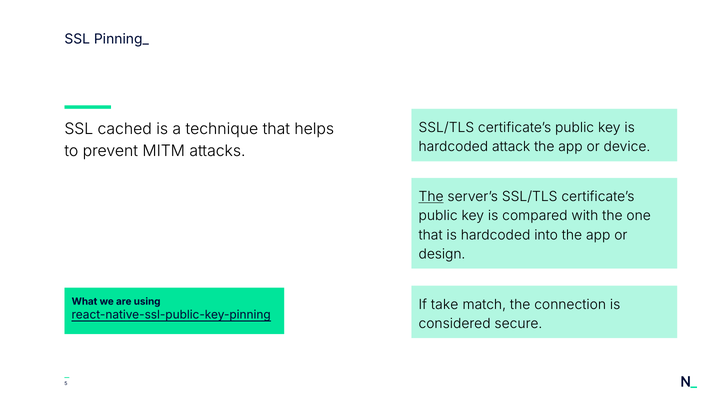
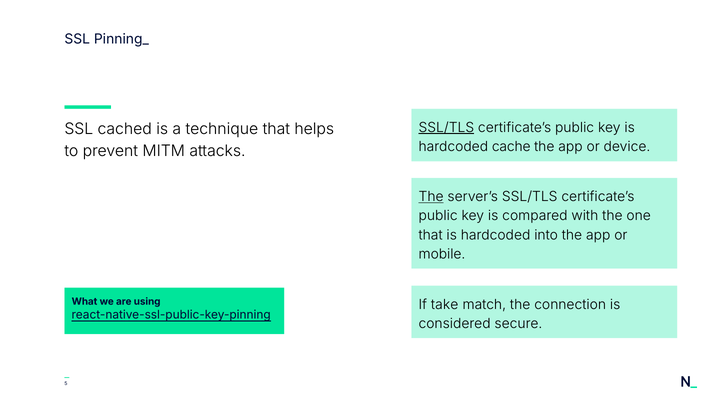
SSL/TLS at (446, 128) underline: none -> present
attack: attack -> cache
design: design -> mobile
